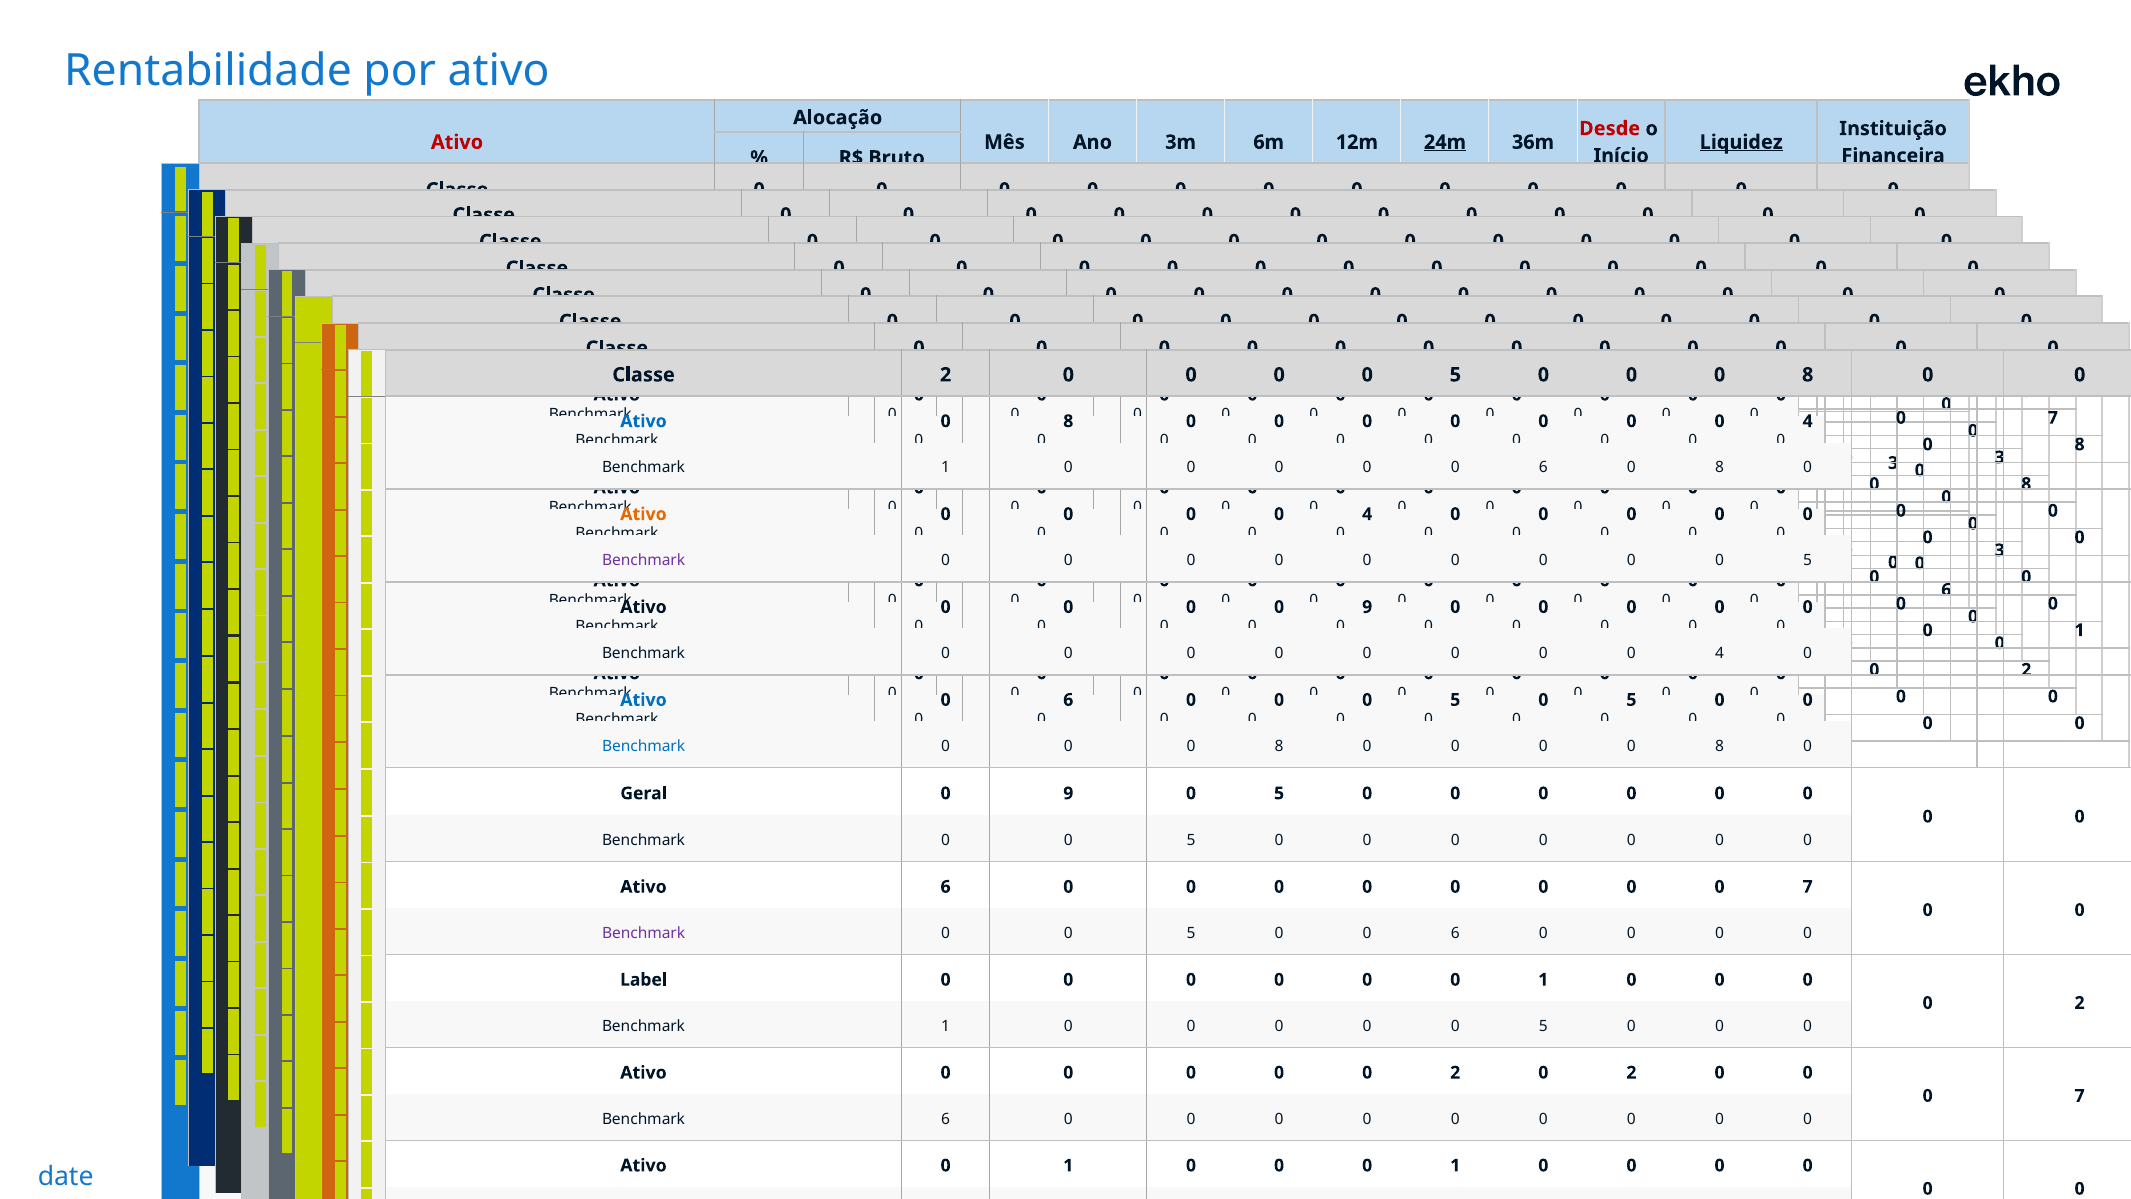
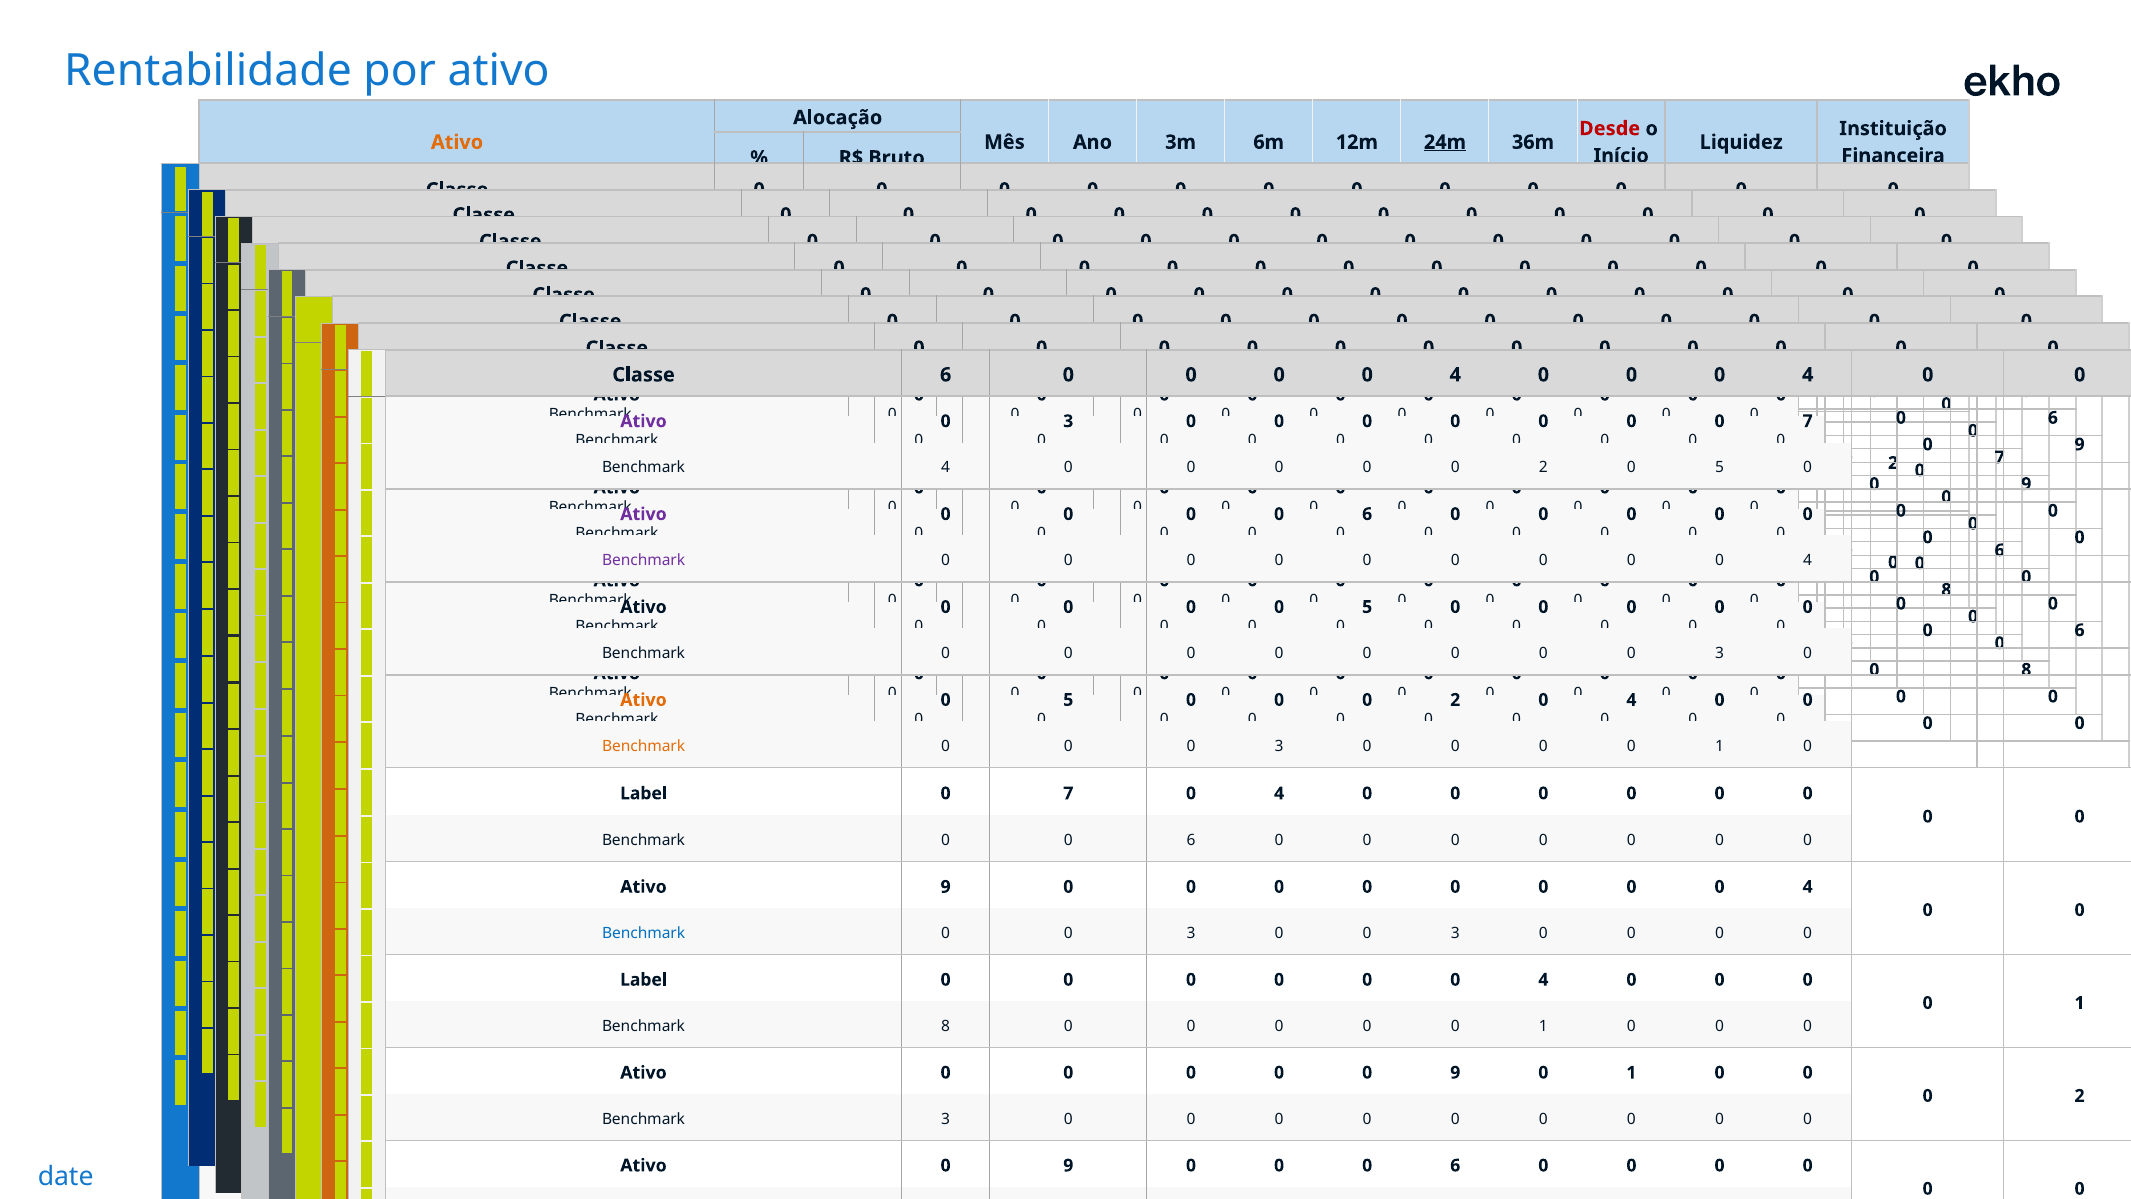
Ativo at (457, 142) colour: red -> orange
Liquidez underline: present -> none
Classe 2: 2 -> 6
5 at (1455, 375): 5 -> 4
8 at (1808, 375): 8 -> 4
7 at (2053, 418): 7 -> 6
Ativo at (643, 421) colour: blue -> purple
8 at (1068, 421): 8 -> 3
4 at (1808, 421): 4 -> 7
8 at (2080, 444): 8 -> 9
3 at (2000, 457): 3 -> 7
3 at (1893, 463): 3 -> 2
1 at (946, 467): 1 -> 4
6 at (1543, 467): 6 -> 2
8 at (1720, 467): 8 -> 5
8 at (2026, 484): 8 -> 9
Ativo at (643, 514) colour: orange -> purple
4 at (1367, 514): 4 -> 6
3 at (2000, 550): 3 -> 6
5 at (1808, 560): 5 -> 4
6 at (1946, 590): 6 -> 8
0 0 9: 9 -> 5
1 at (2080, 630): 1 -> 6
4 at (1720, 653): 4 -> 3
2 at (2026, 670): 2 -> 8
Ativo at (643, 700) colour: blue -> orange
6 at (1068, 700): 6 -> 5
5 at (1455, 700): 5 -> 2
5 at (1631, 700): 5 -> 4
Benchmark at (644, 746) colour: blue -> orange
8 at (1279, 746): 8 -> 3
8 at (1720, 746): 8 -> 1
Geral at (644, 793): Geral -> Label
9 at (1068, 793): 9 -> 7
5 at (1279, 793): 5 -> 4
5 at (1191, 840): 5 -> 6
Ativo 6: 6 -> 9
7 at (1808, 887): 7 -> 4
Benchmark at (644, 933) colour: purple -> blue
5 at (1191, 933): 5 -> 3
6 at (1455, 933): 6 -> 3
1 at (1543, 980): 1 -> 4
2 at (2080, 1003): 2 -> 1
1 at (946, 1026): 1 -> 8
5 at (1543, 1026): 5 -> 1
2 at (1455, 1072): 2 -> 9
2 at (1631, 1072): 2 -> 1
7 at (2080, 1096): 7 -> 2
Benchmark 6: 6 -> 3
Ativo 0 1: 1 -> 9
1 at (1455, 1165): 1 -> 6
